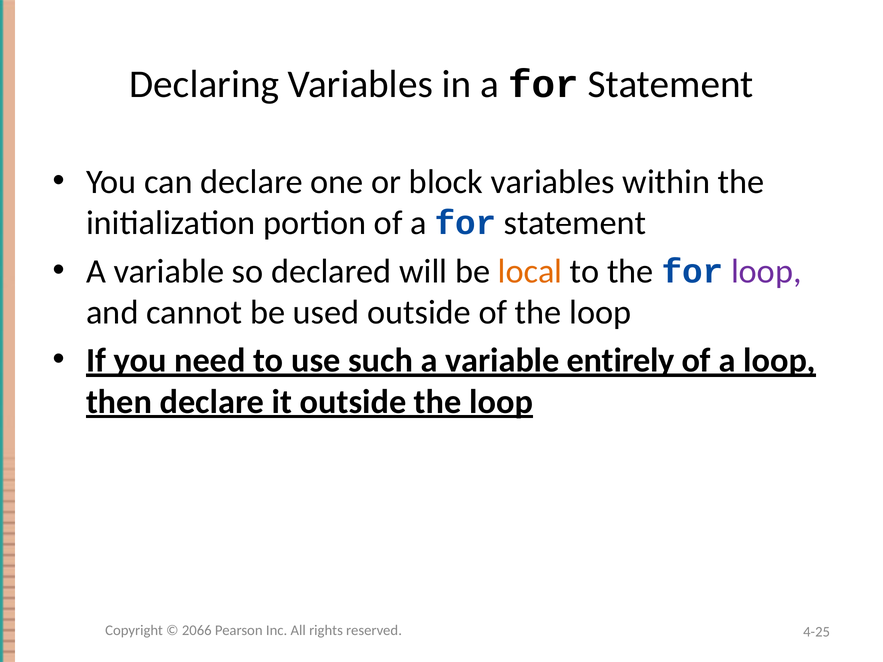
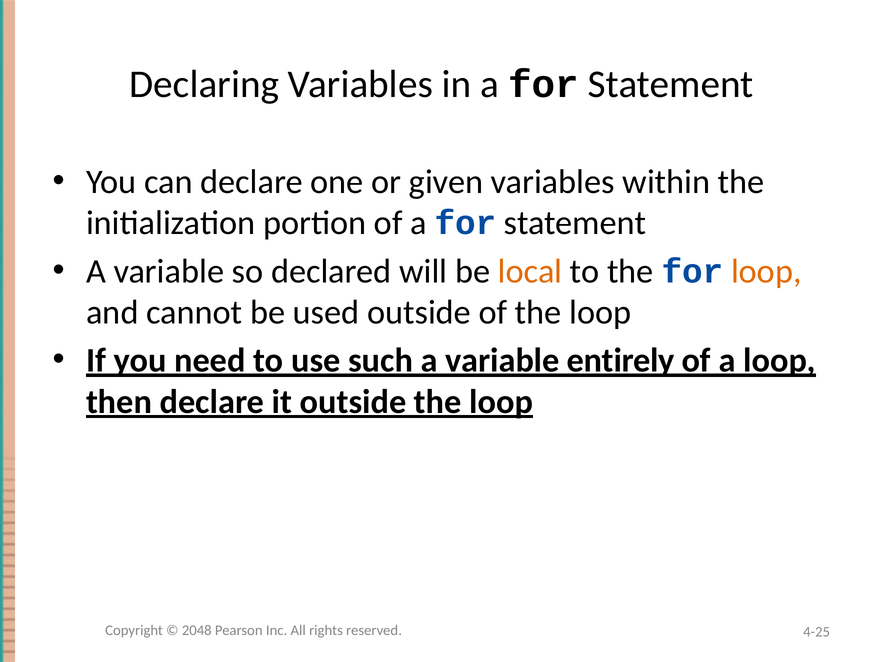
block: block -> given
loop at (766, 271) colour: purple -> orange
2066: 2066 -> 2048
